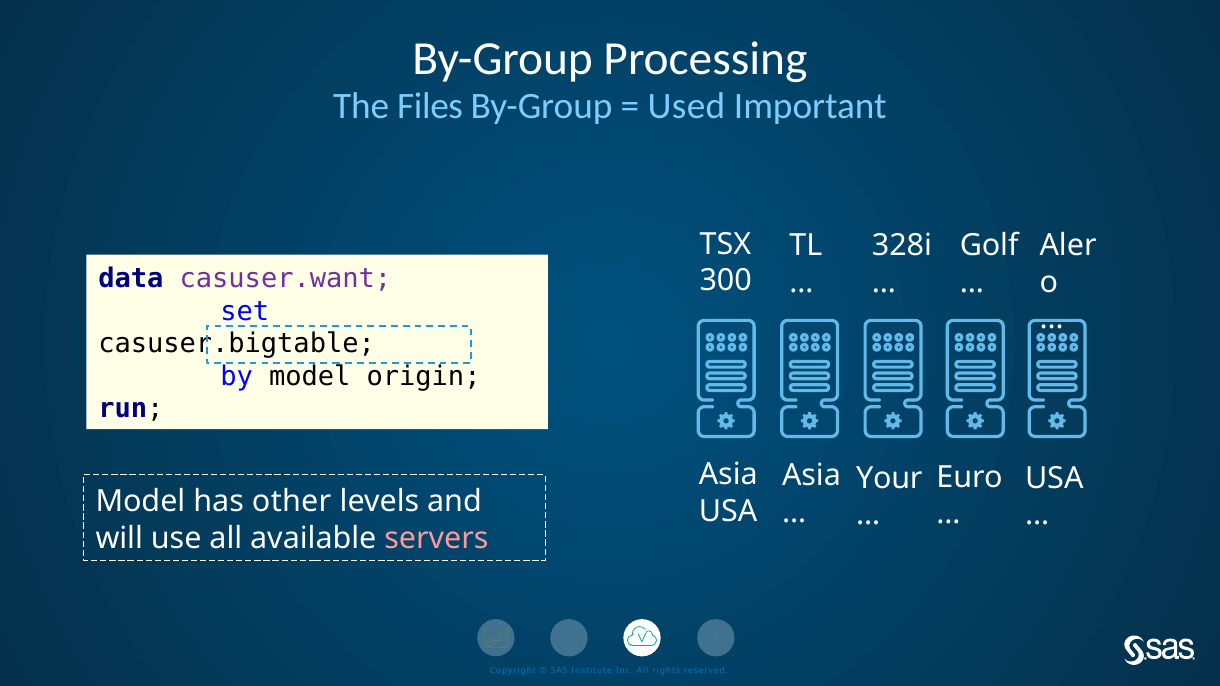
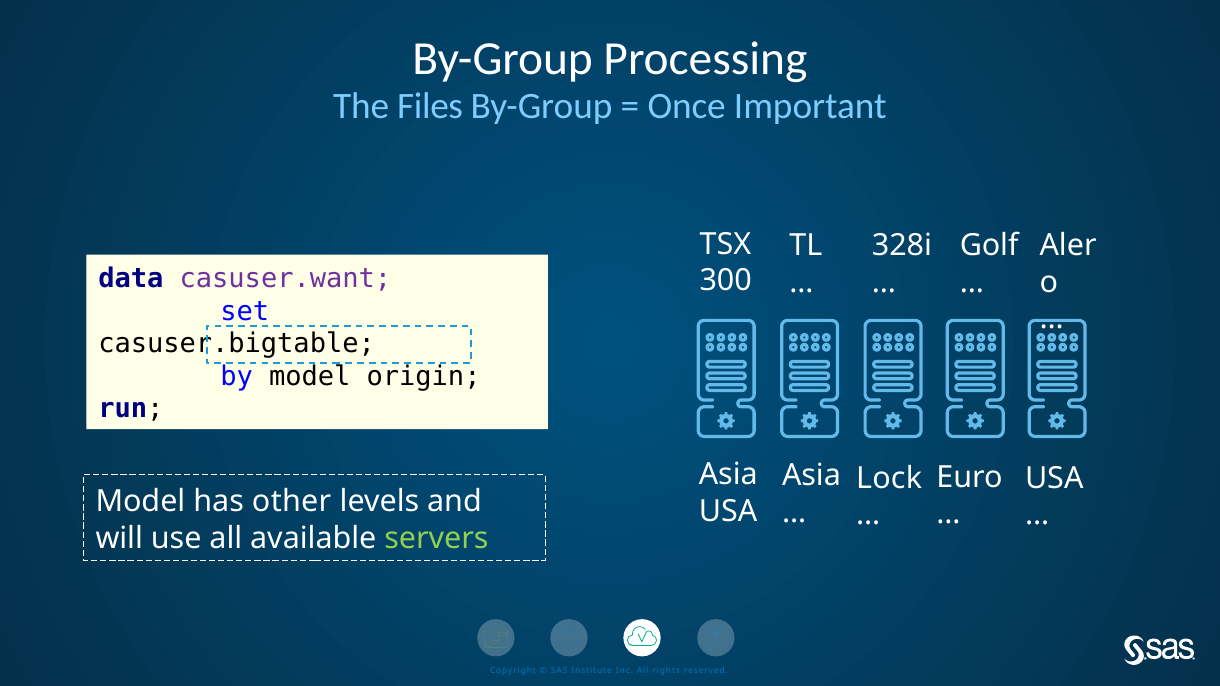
Used: Used -> Once
Your: Your -> Lock
servers colour: pink -> light green
